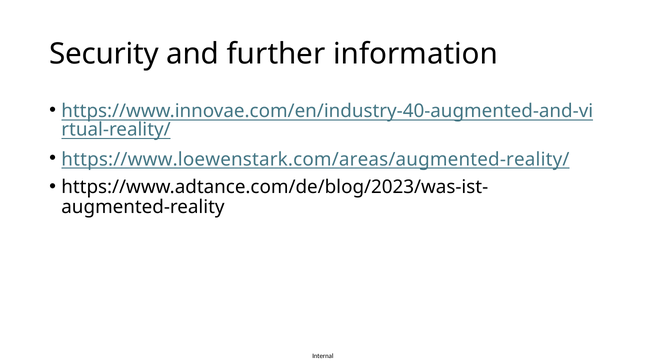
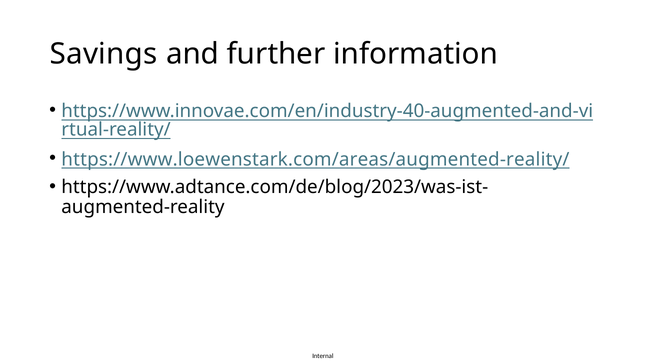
Security: Security -> Savings
